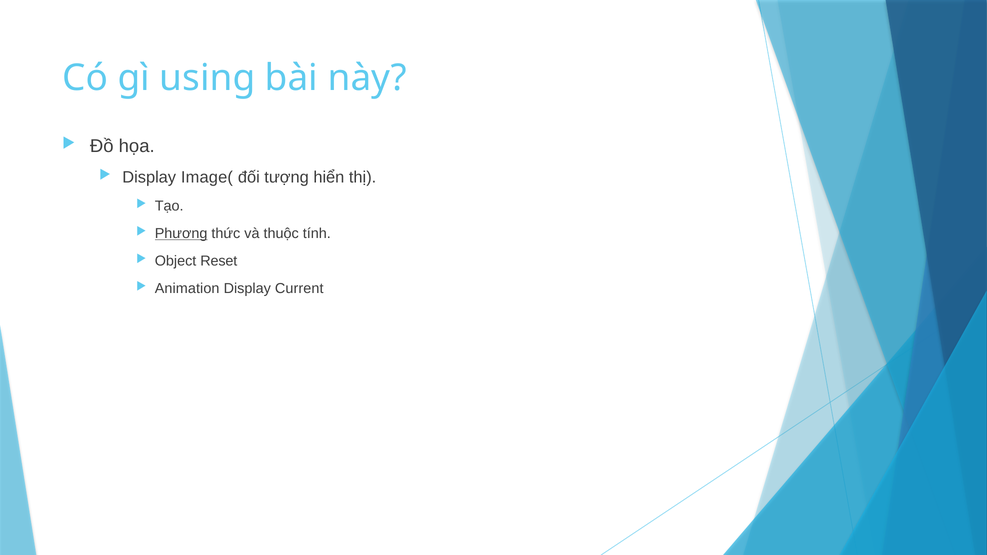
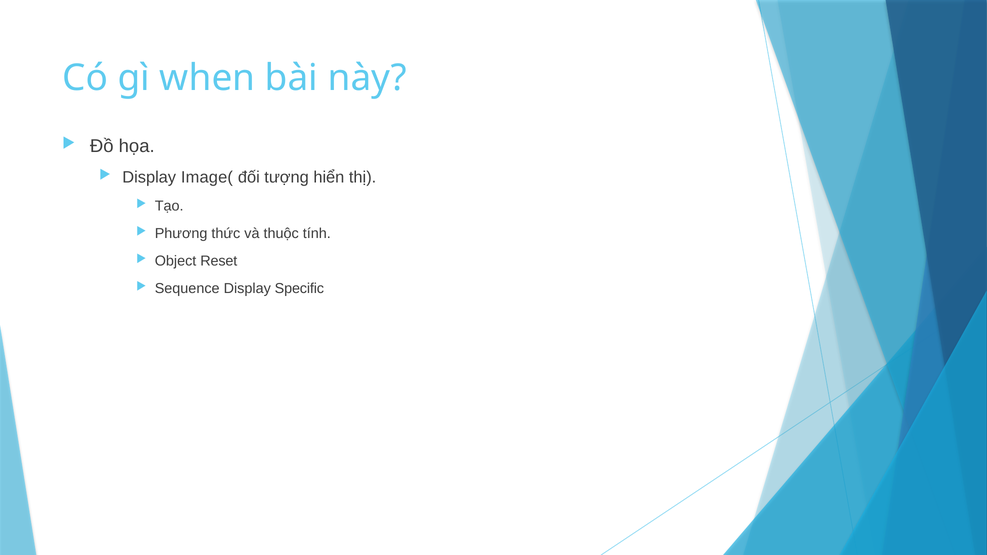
using: using -> when
Phương underline: present -> none
Animation: Animation -> Sequence
Current: Current -> Specific
